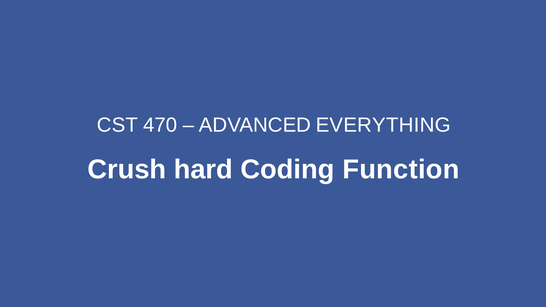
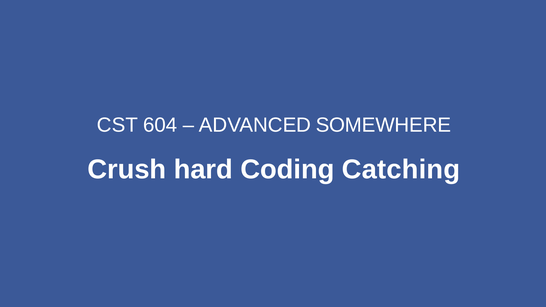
470: 470 -> 604
EVERYTHING: EVERYTHING -> SOMEWHERE
Function: Function -> Catching
